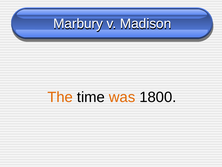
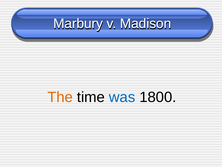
was colour: orange -> blue
